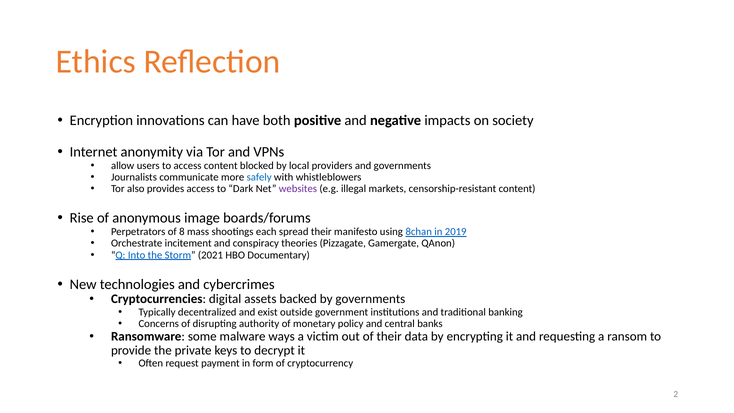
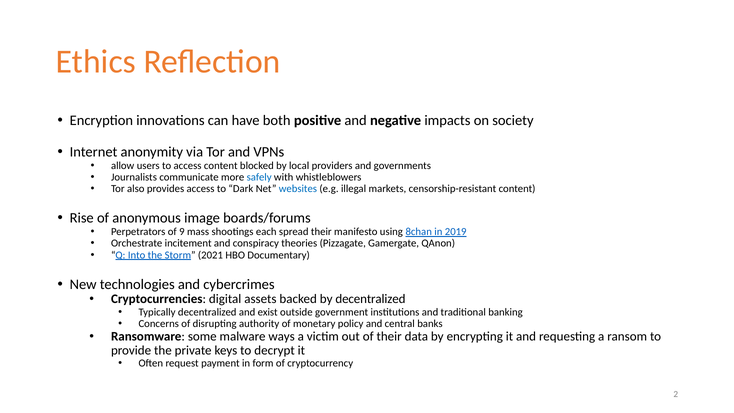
websites colour: purple -> blue
8: 8 -> 9
by governments: governments -> decentralized
